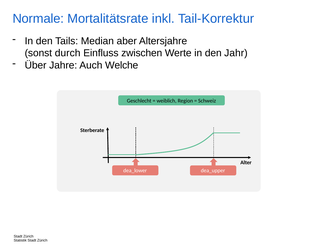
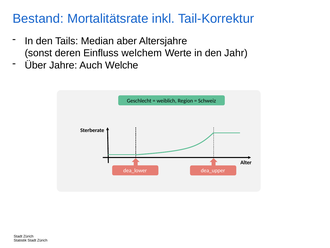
Normale: Normale -> Bestand
durch: durch -> deren
zwischen: zwischen -> welchem
